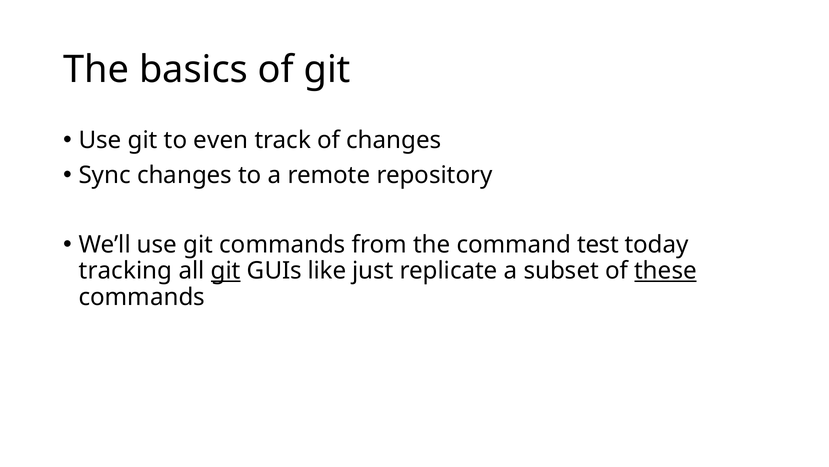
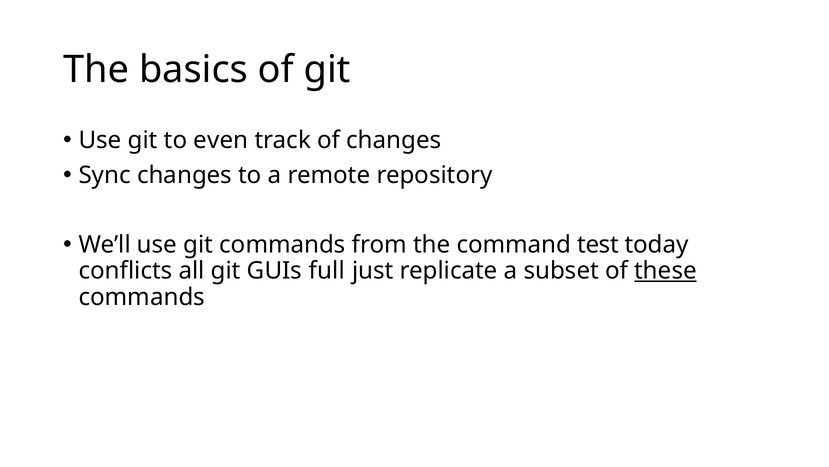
tracking: tracking -> conflicts
git at (226, 271) underline: present -> none
like: like -> full
